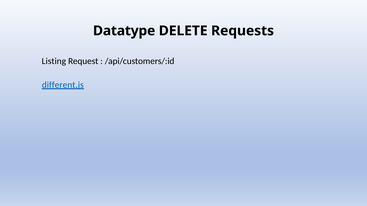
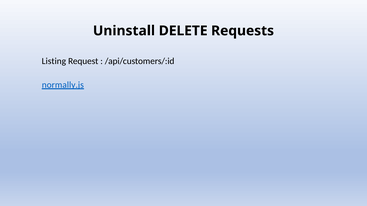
Datatype: Datatype -> Uninstall
different.js: different.js -> normally.js
